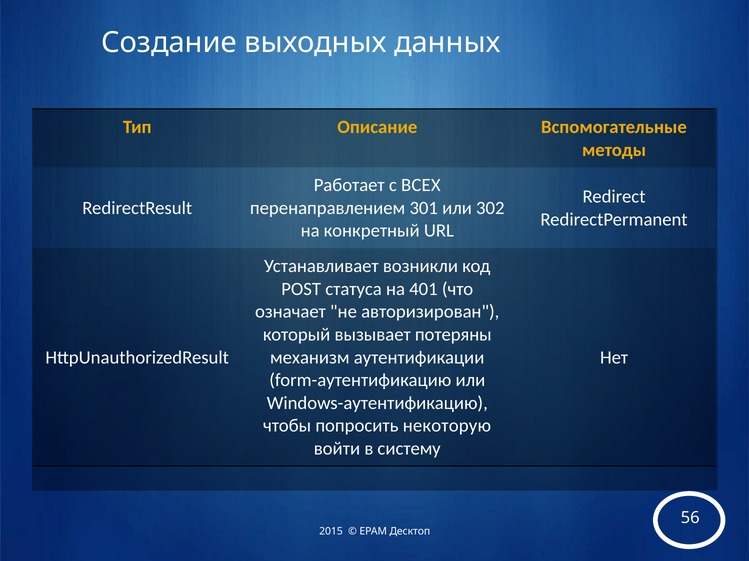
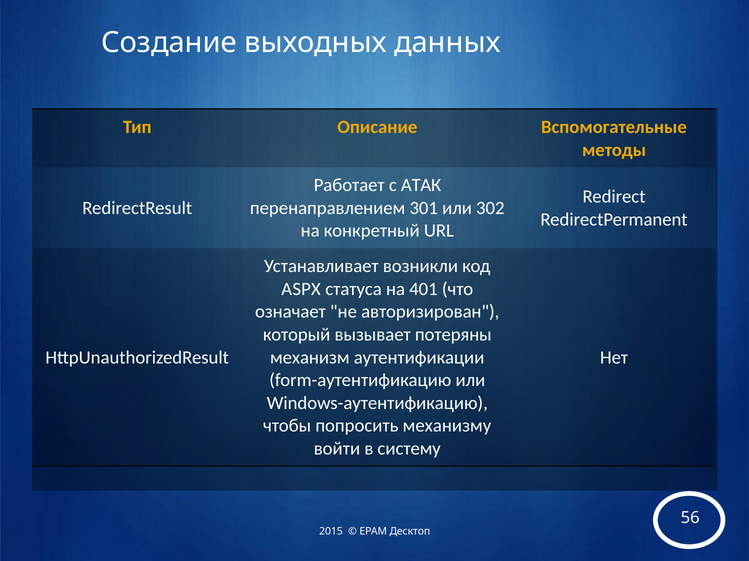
ВСЕХ: ВСЕХ -> АТАК
POST: POST -> ASPX
некоторую: некоторую -> механизму
